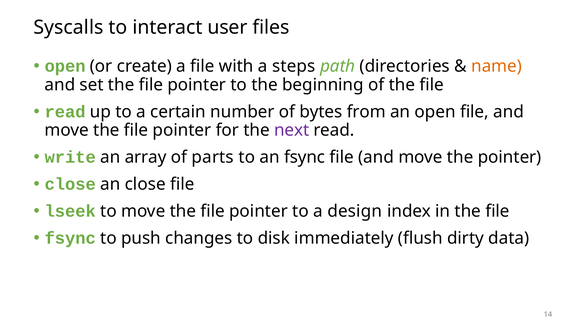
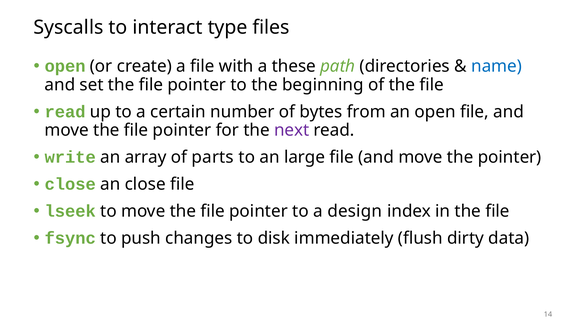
user: user -> type
steps: steps -> these
name colour: orange -> blue
an fsync: fsync -> large
